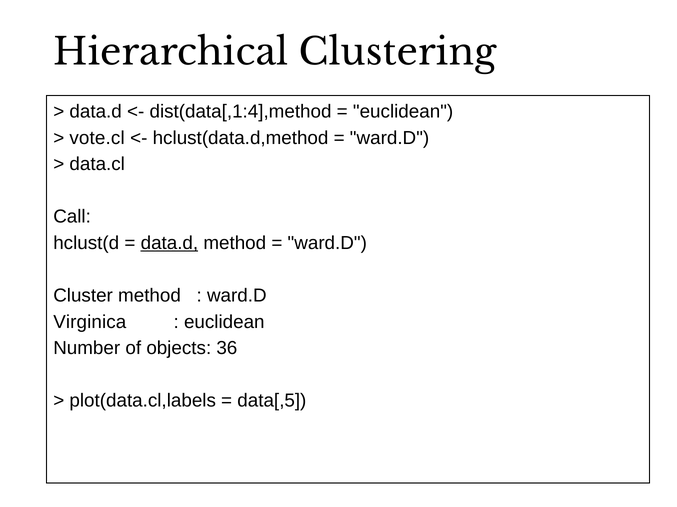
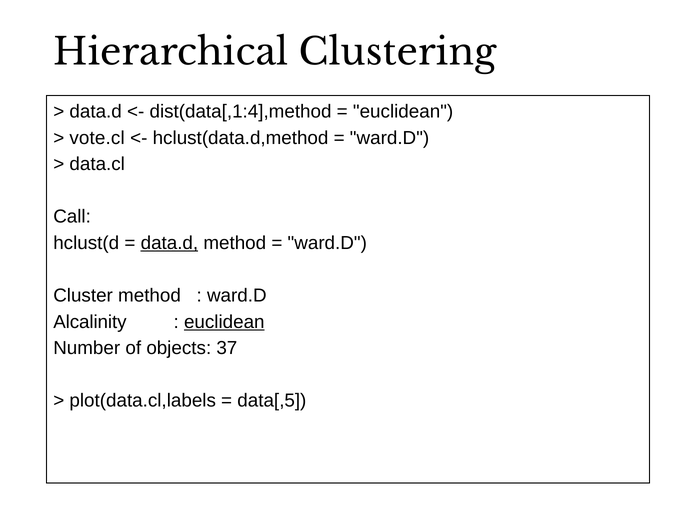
Virginica: Virginica -> Alcalinity
euclidean at (224, 322) underline: none -> present
36: 36 -> 37
